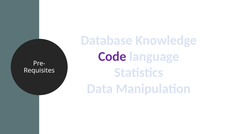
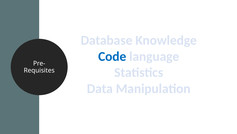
Code colour: purple -> blue
